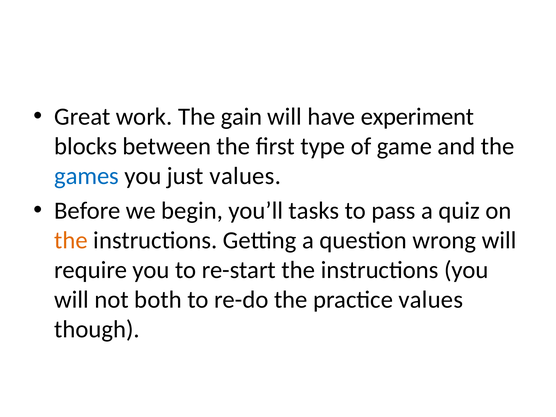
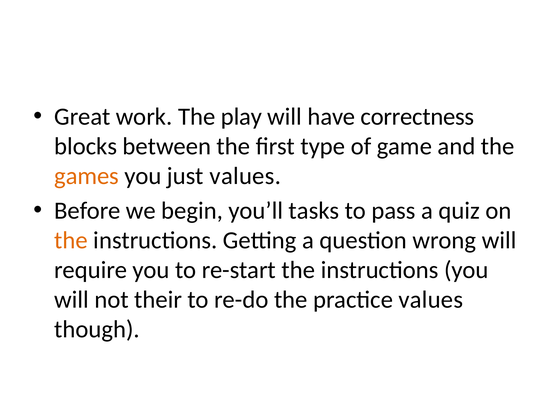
gain: gain -> play
experiment: experiment -> correctness
games colour: blue -> orange
both: both -> their
